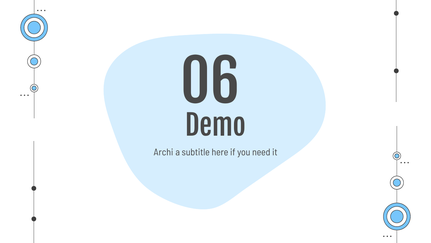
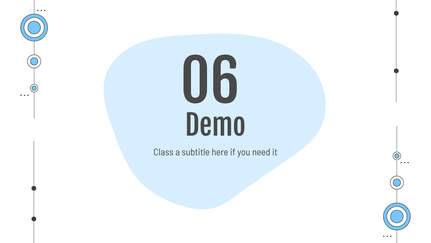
Archi: Archi -> Class
